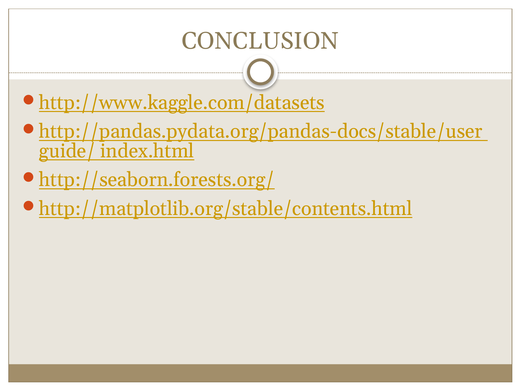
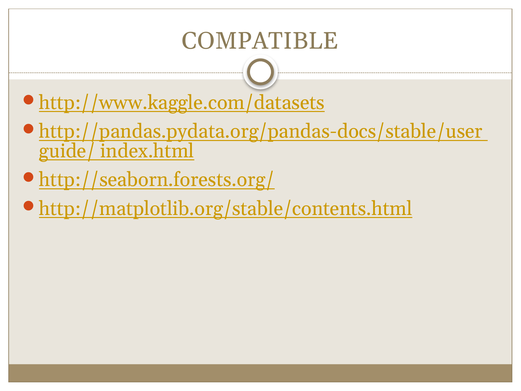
CONCLUSION: CONCLUSION -> COMPATIBLE
